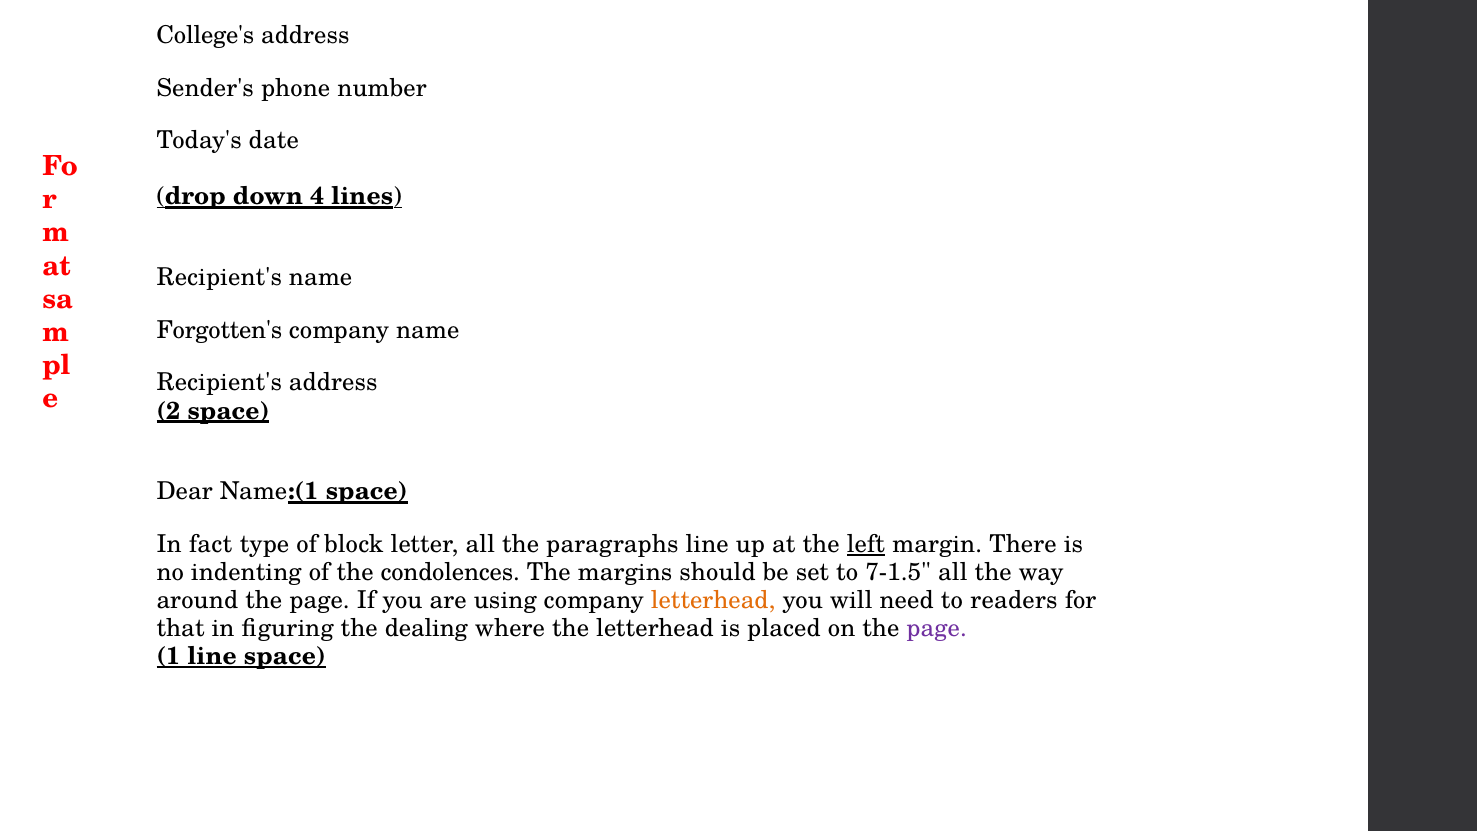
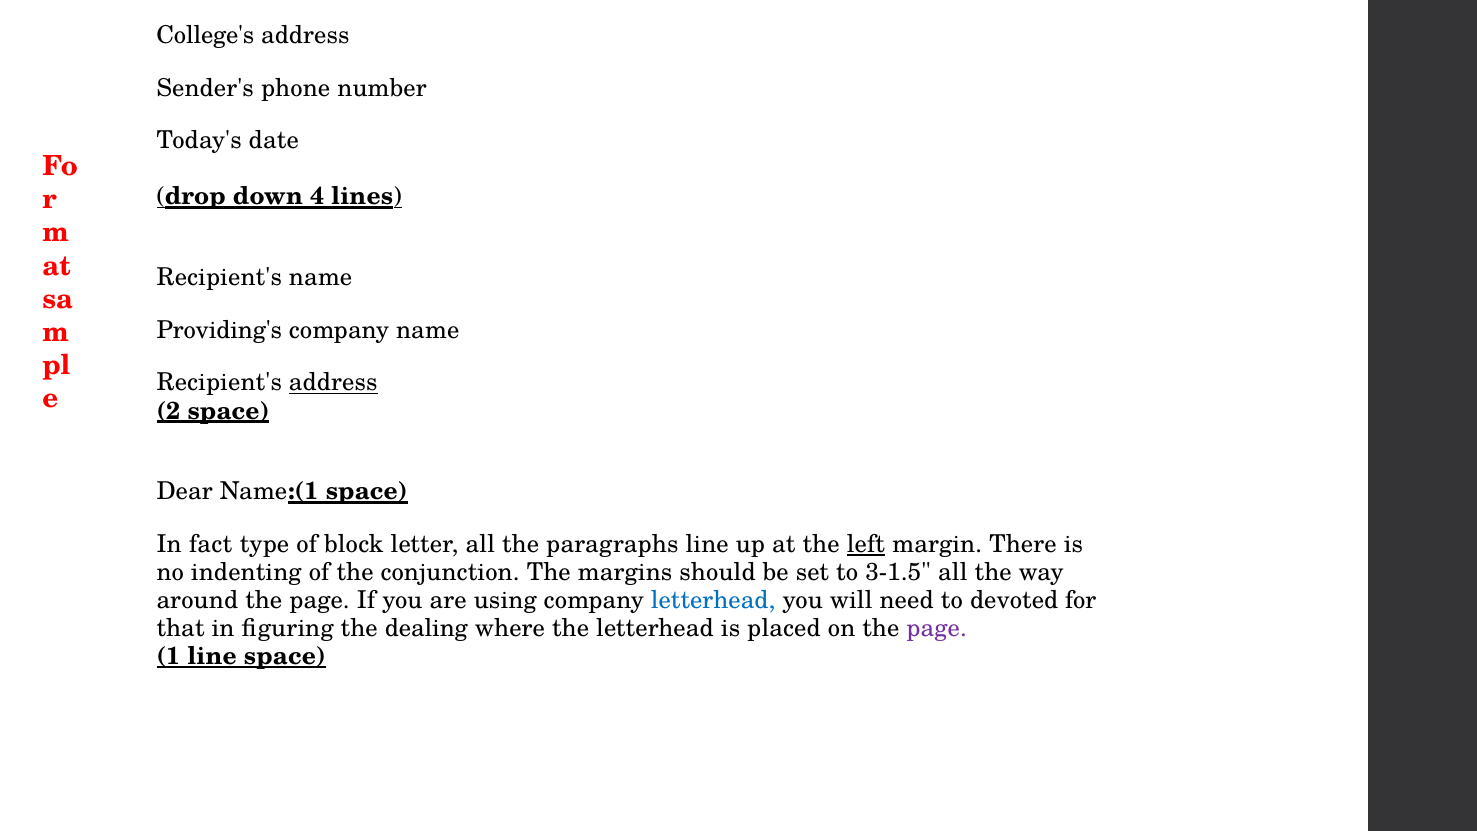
Forgotten's: Forgotten's -> Providing's
address at (333, 383) underline: none -> present
condolences: condolences -> conjunction
7-1.5: 7-1.5 -> 3-1.5
letterhead at (713, 600) colour: orange -> blue
readers: readers -> devoted
